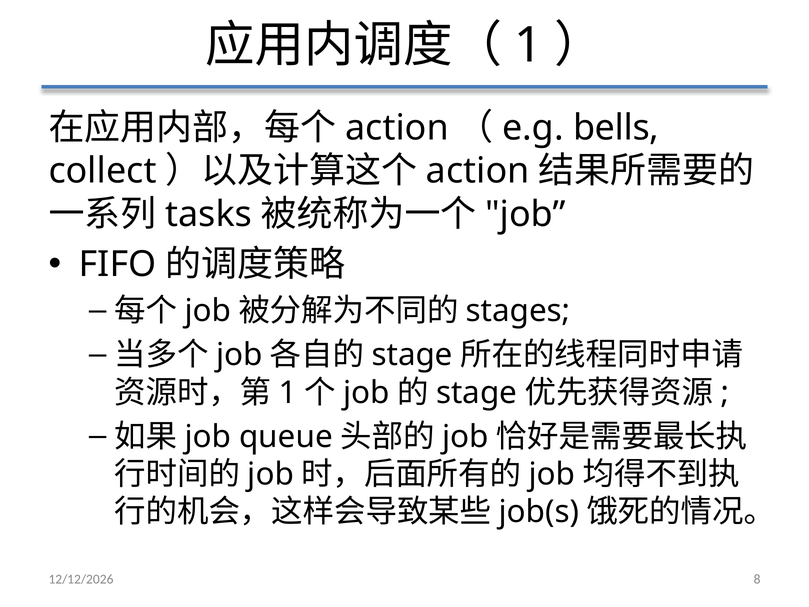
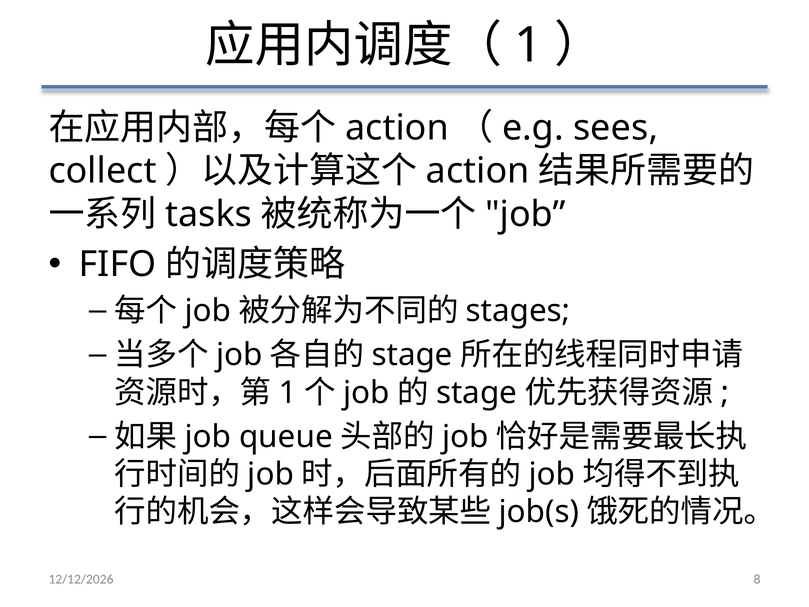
bells: bells -> sees
